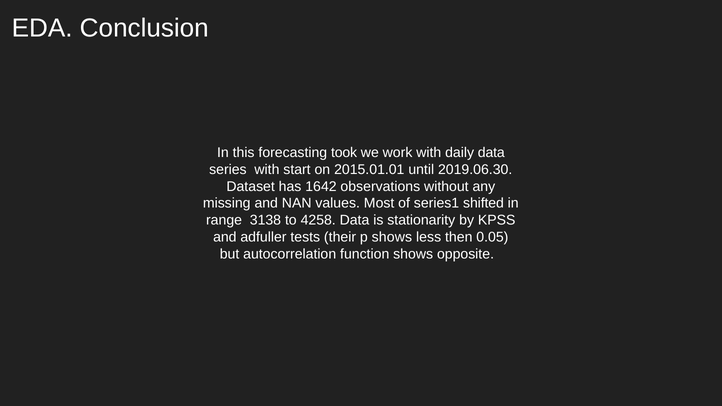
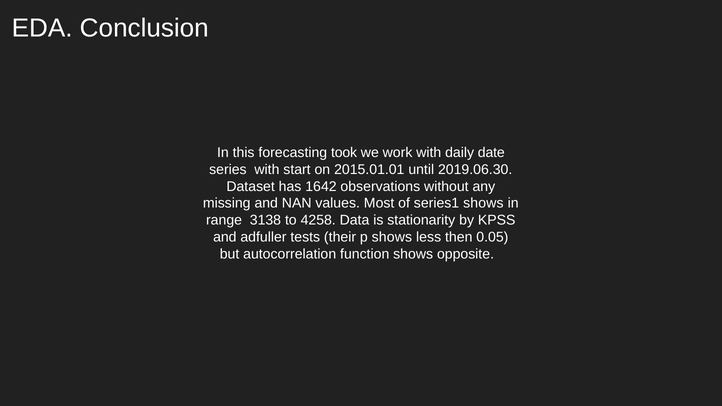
daily data: data -> date
series1 shifted: shifted -> shows
